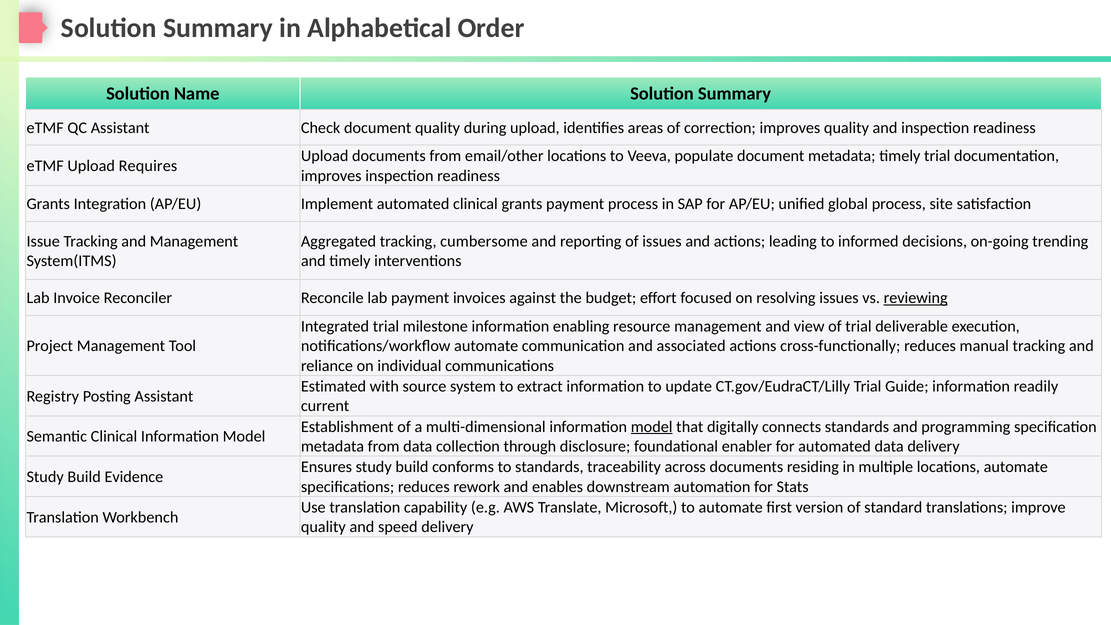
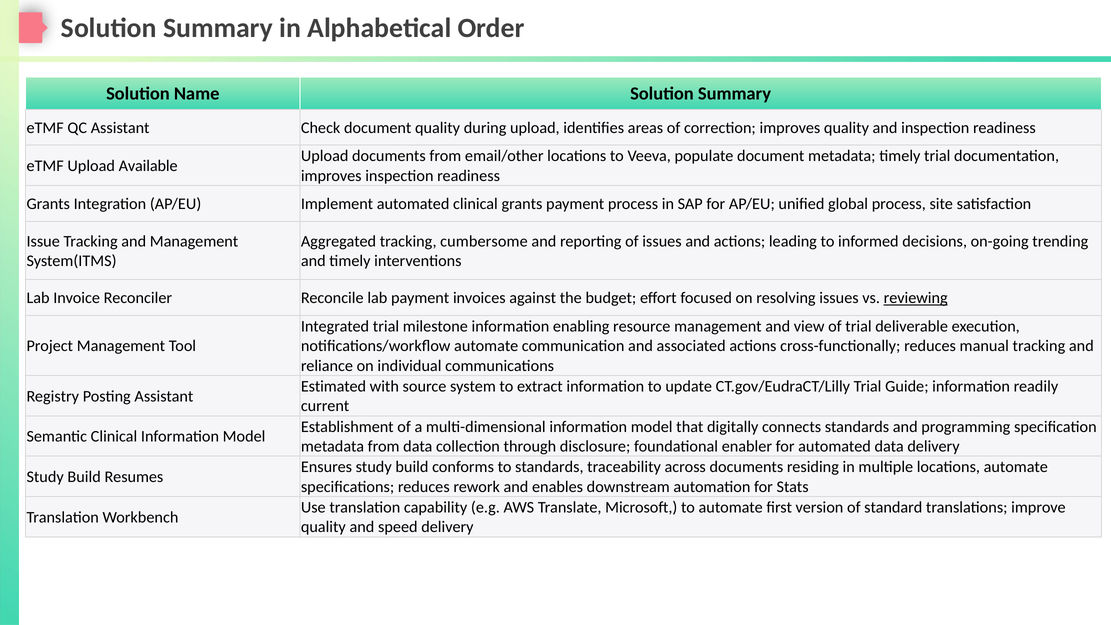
Requires: Requires -> Available
model at (652, 427) underline: present -> none
Evidence: Evidence -> Resumes
